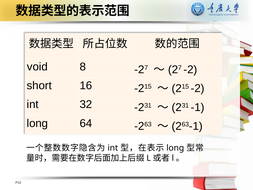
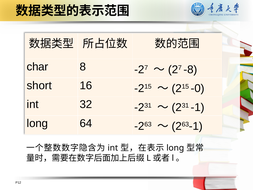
void: void -> char
-2 at (190, 69): -2 -> -8
-2 at (198, 88): -2 -> -0
